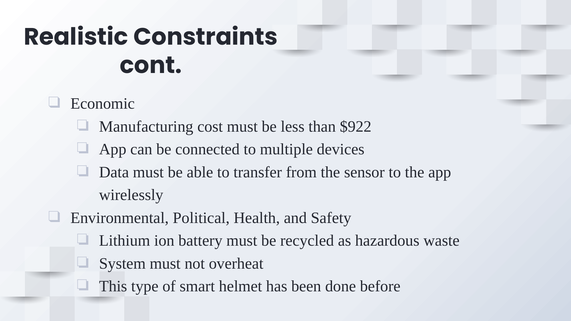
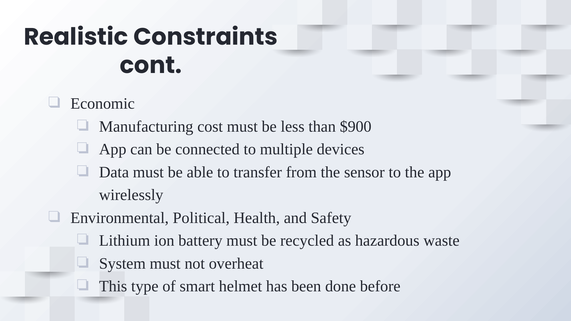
$922: $922 -> $900
